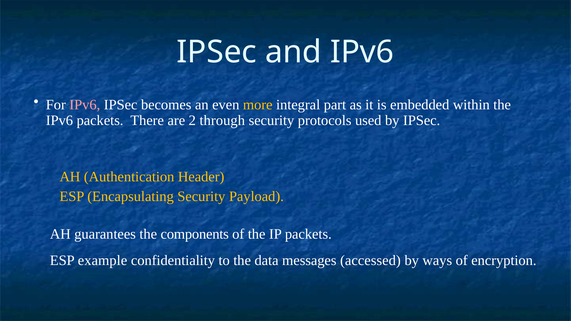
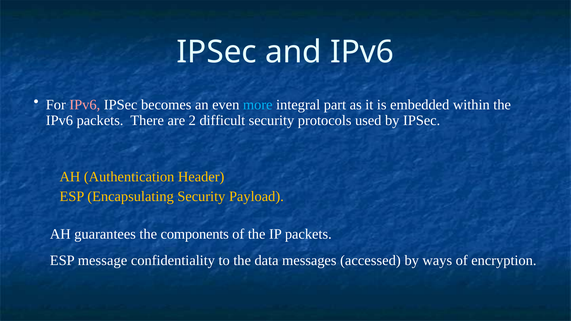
more colour: yellow -> light blue
through: through -> difficult
example: example -> message
